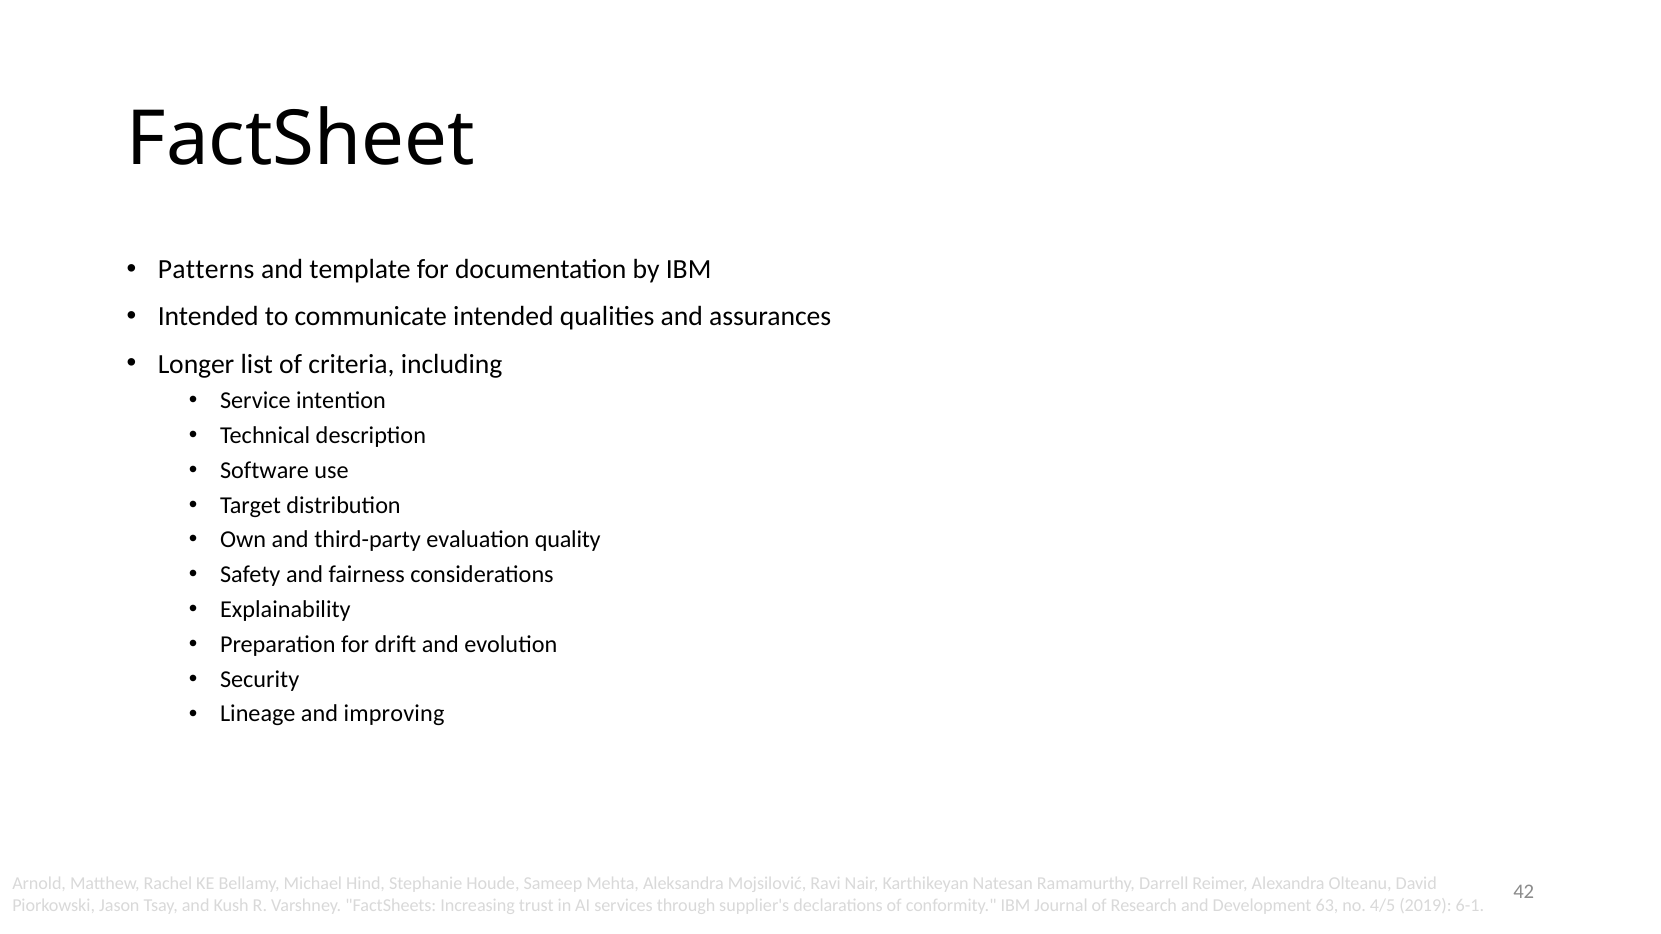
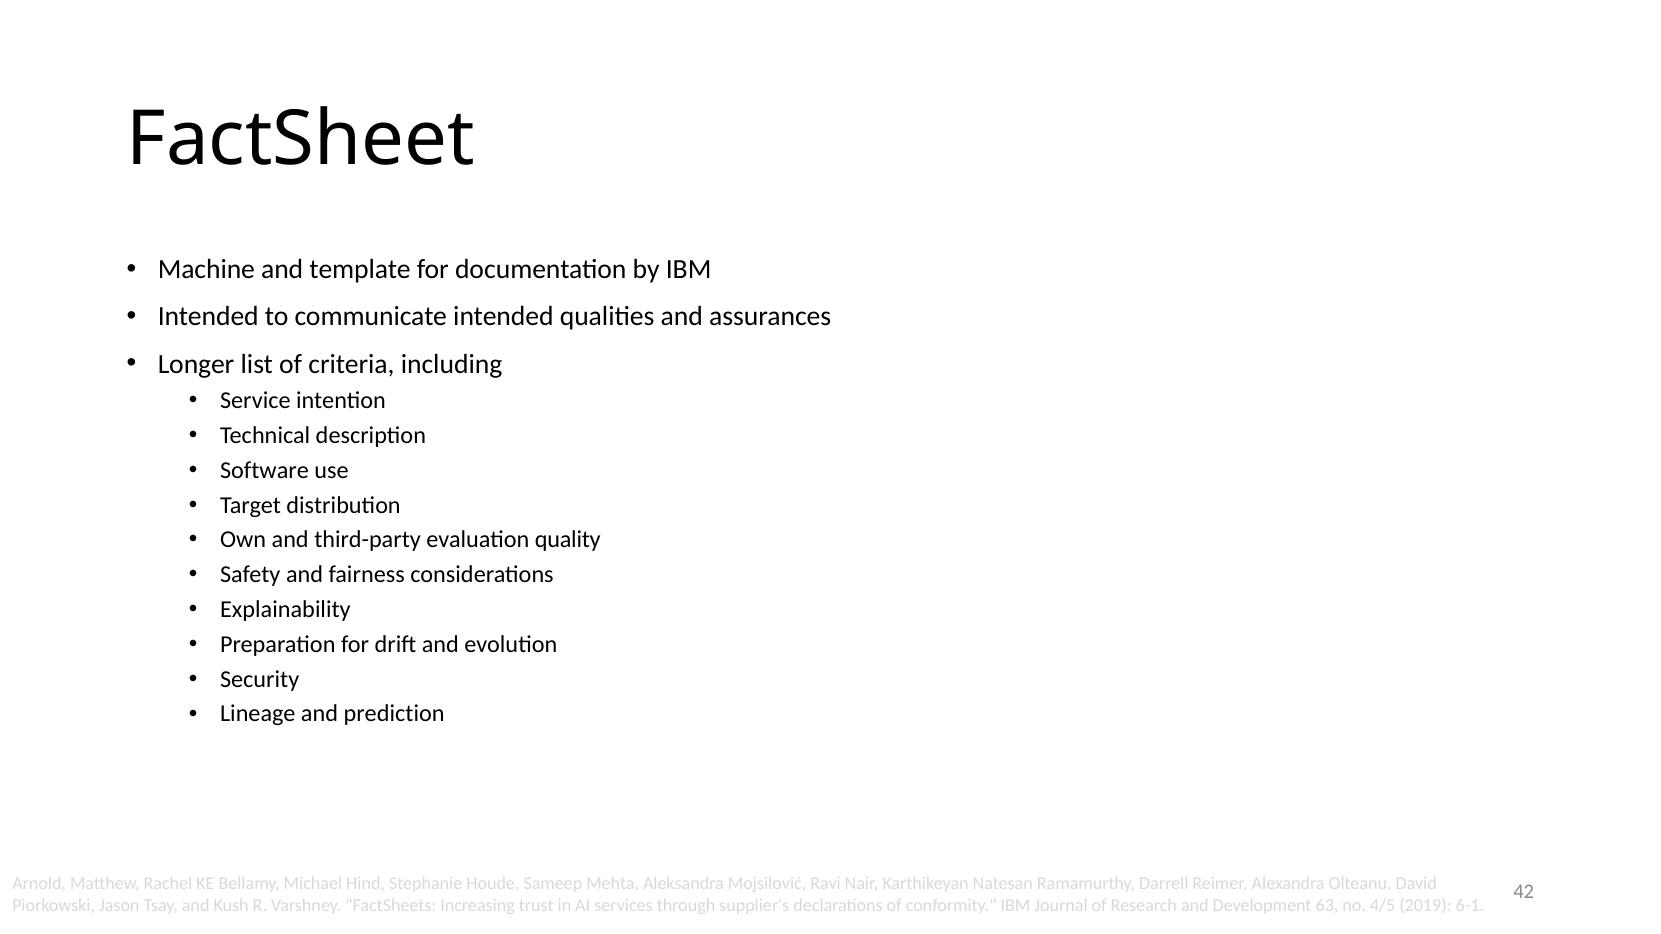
Patterns: Patterns -> Machine
improving: improving -> prediction
